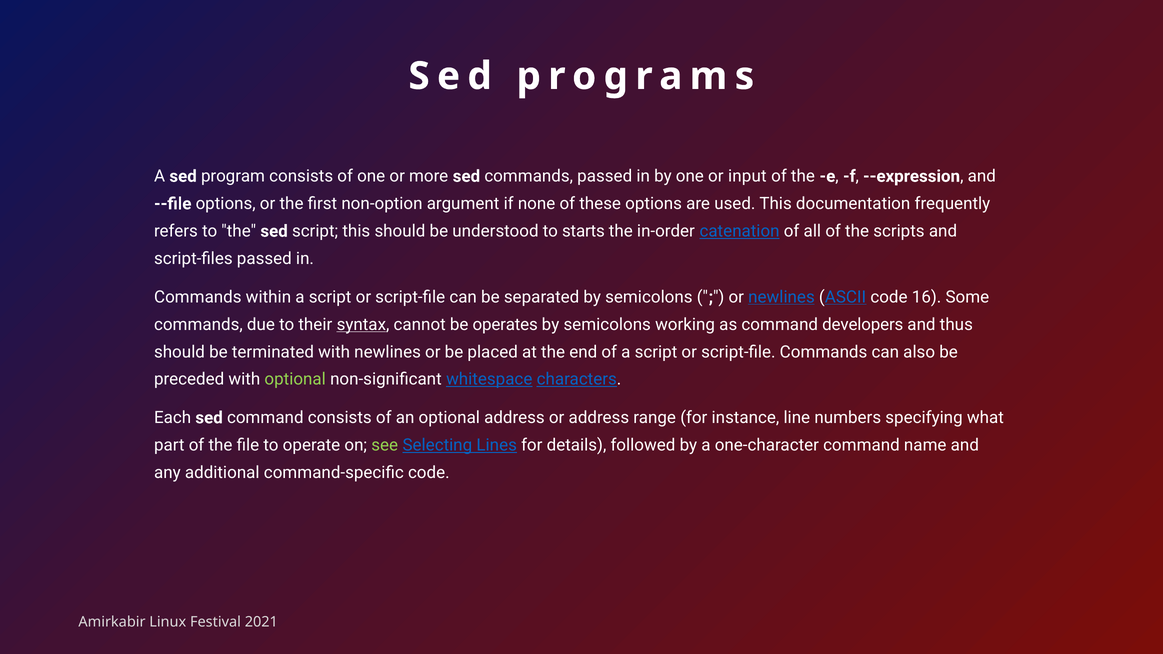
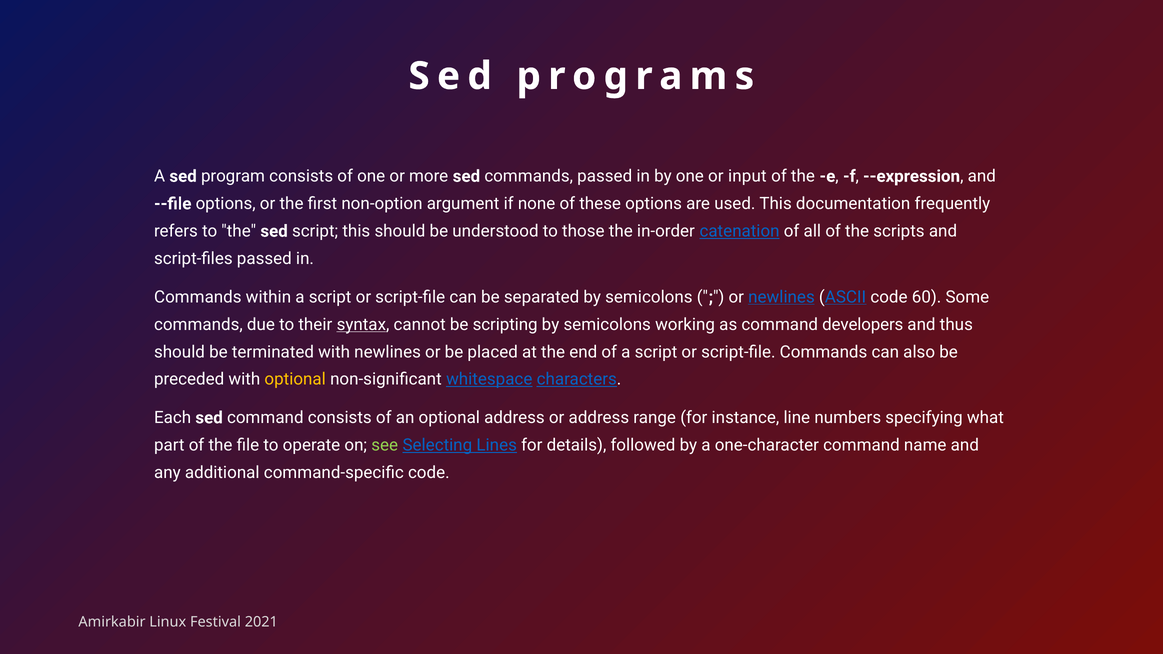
starts: starts -> those
16: 16 -> 60
operates: operates -> scripting
optional at (295, 379) colour: light green -> yellow
